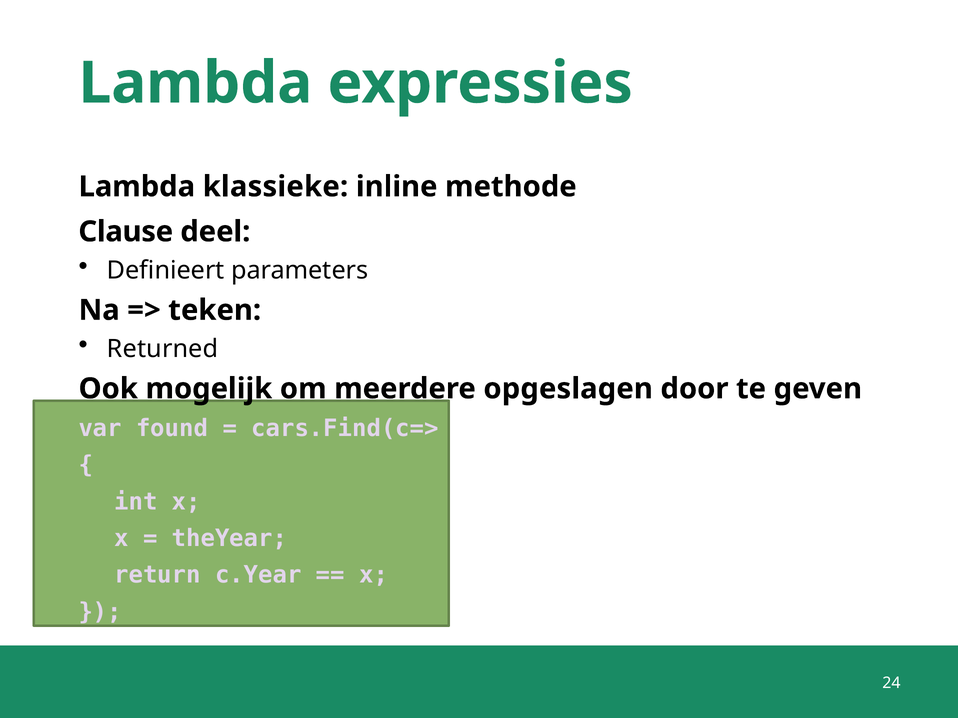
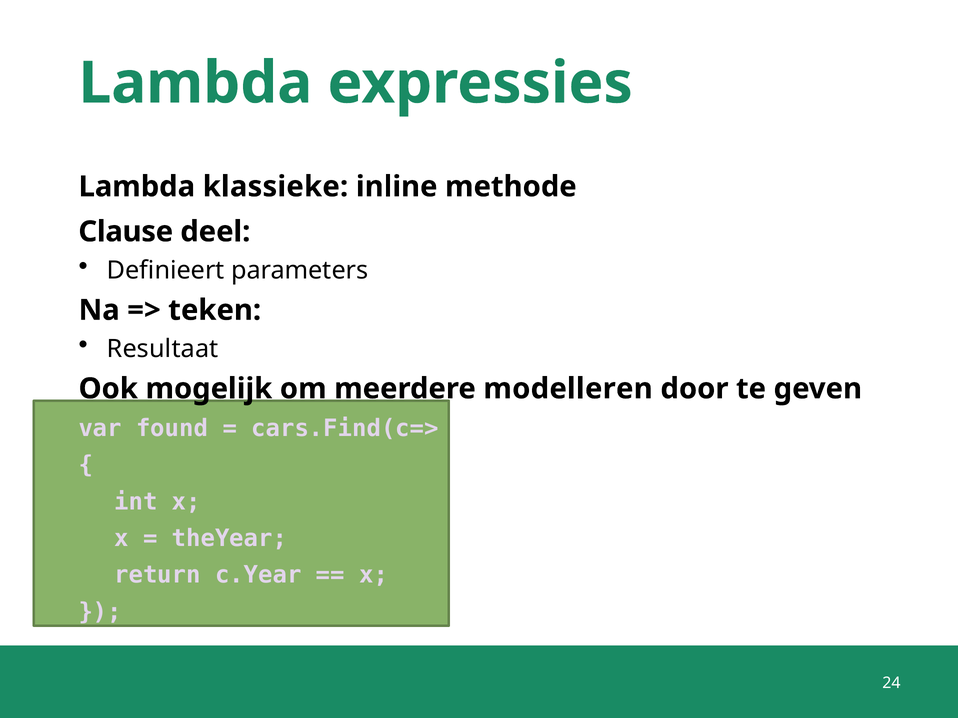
Returned: Returned -> Resultaat
opgeslagen: opgeslagen -> modelleren
